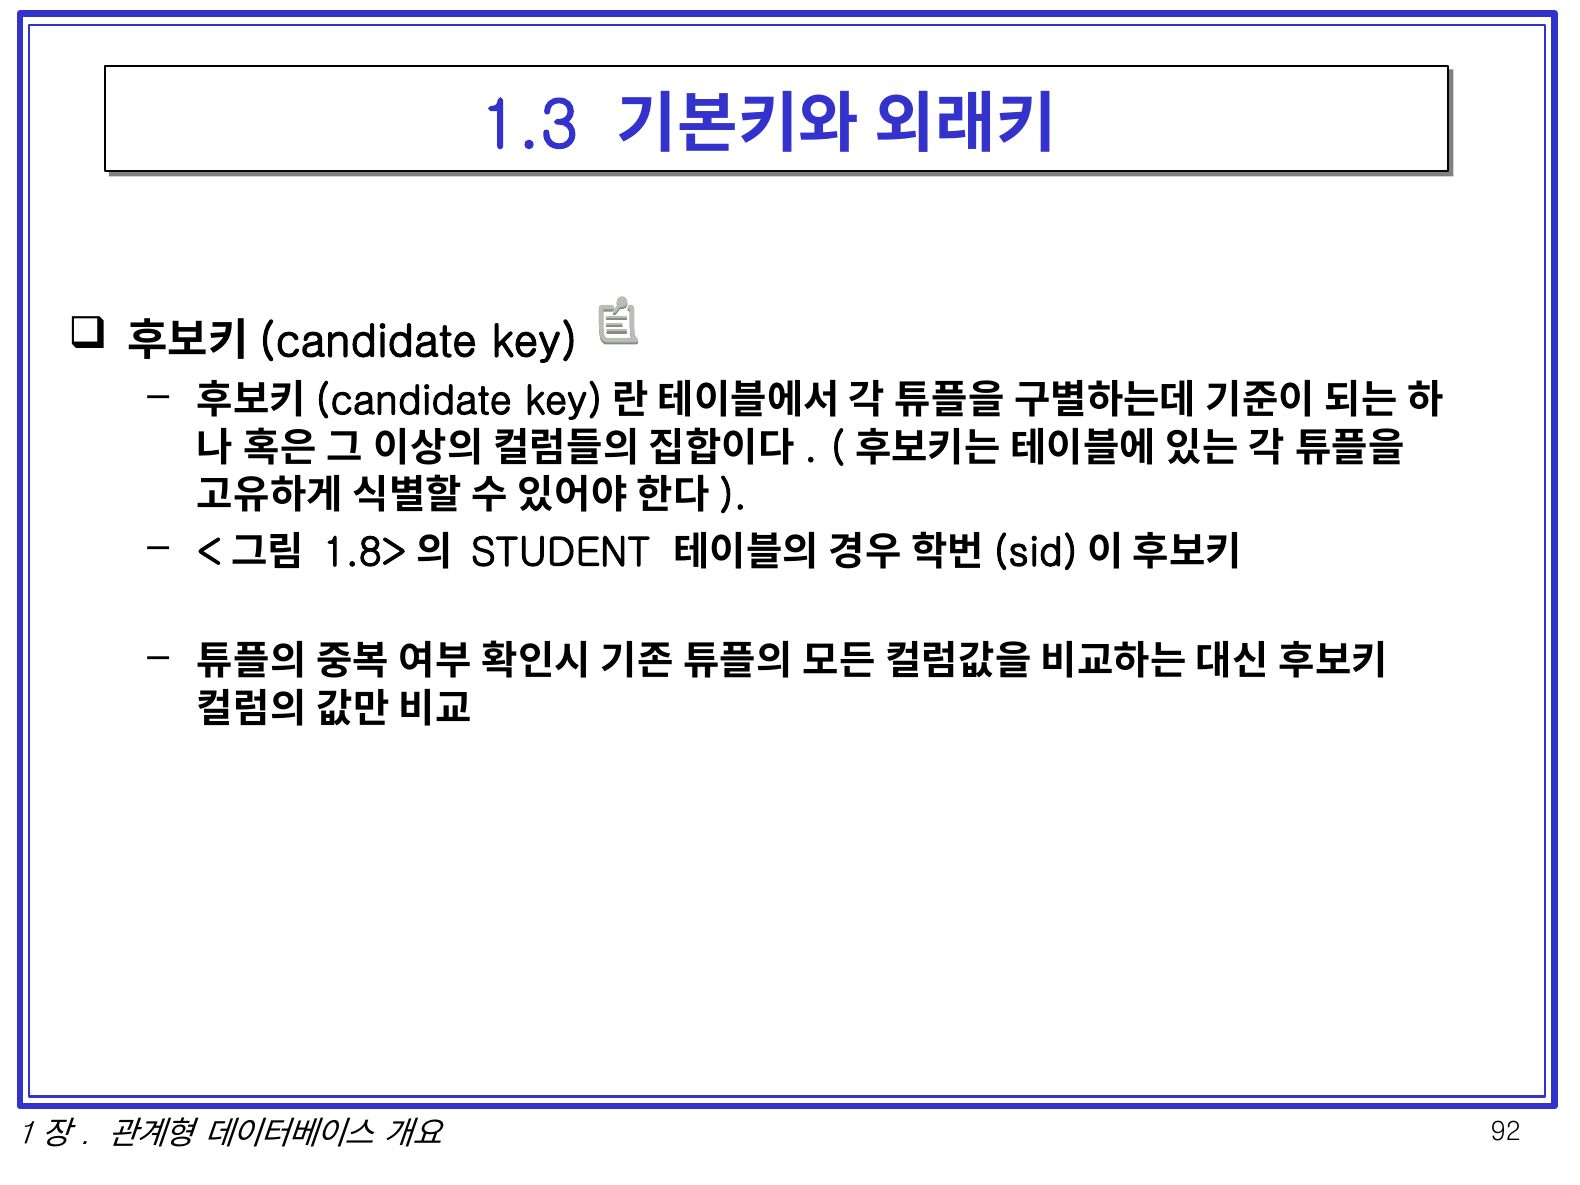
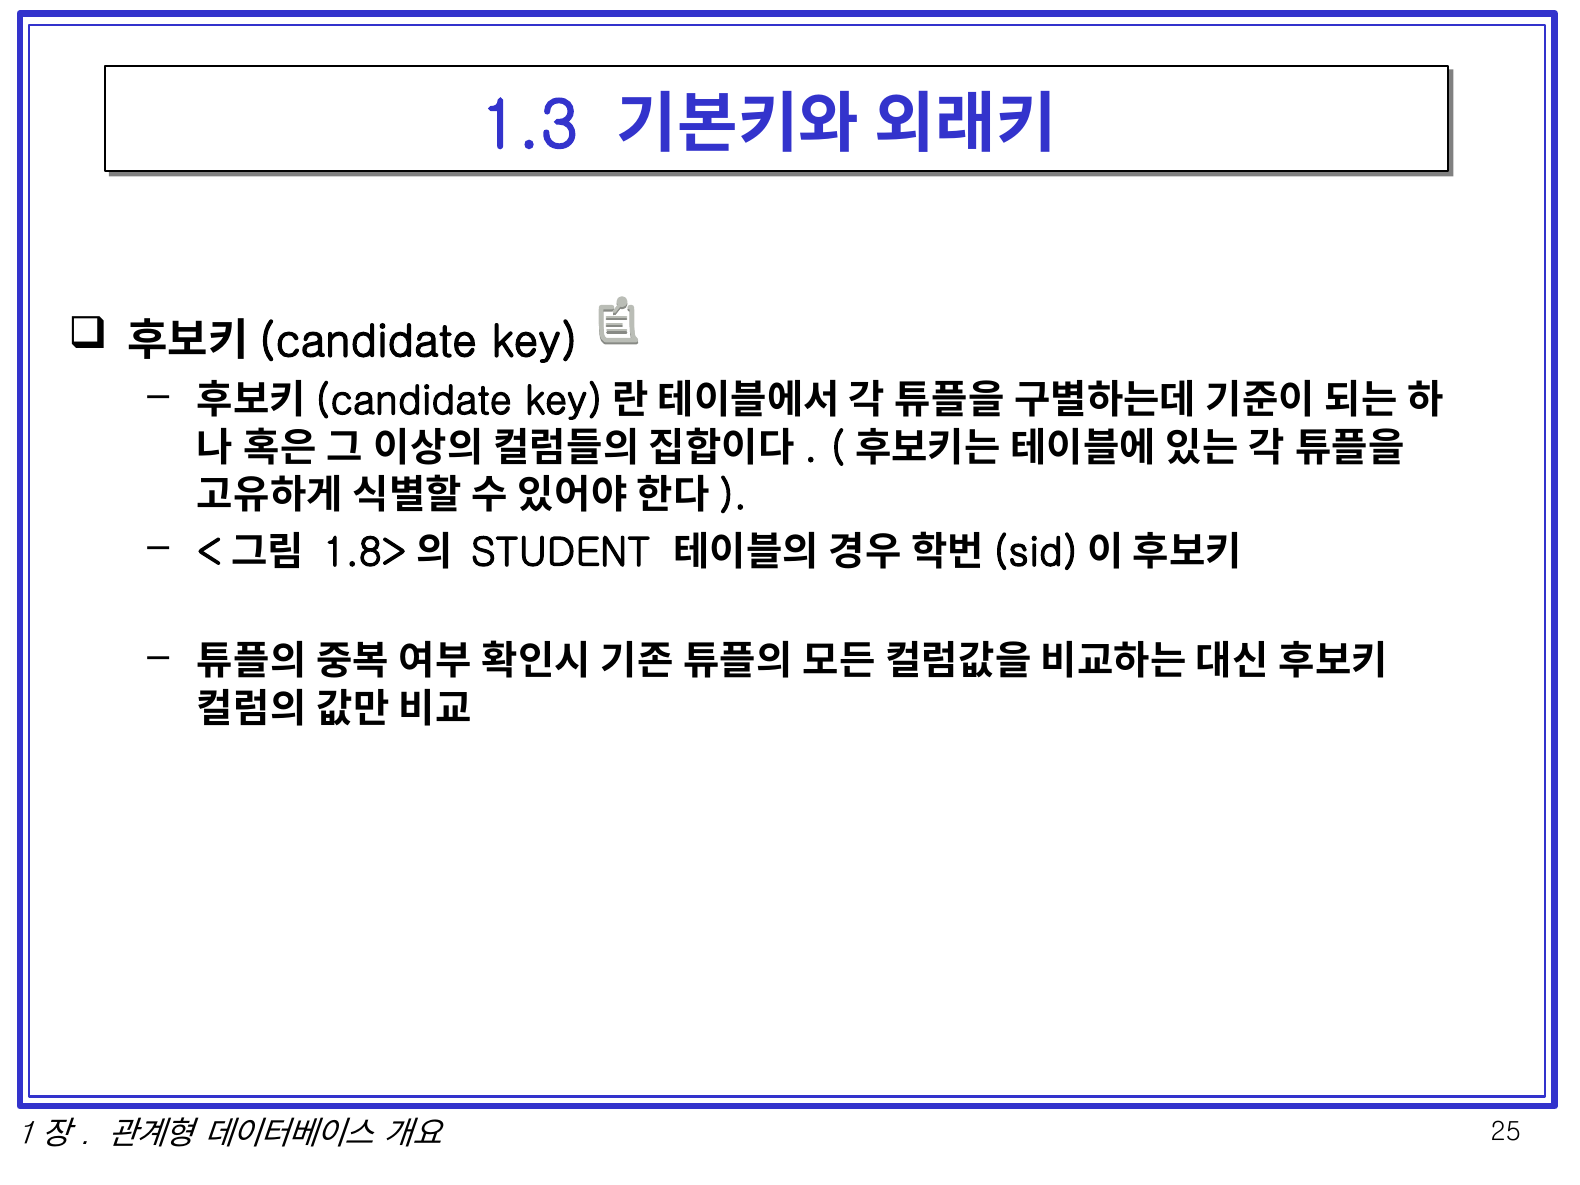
92: 92 -> 25
